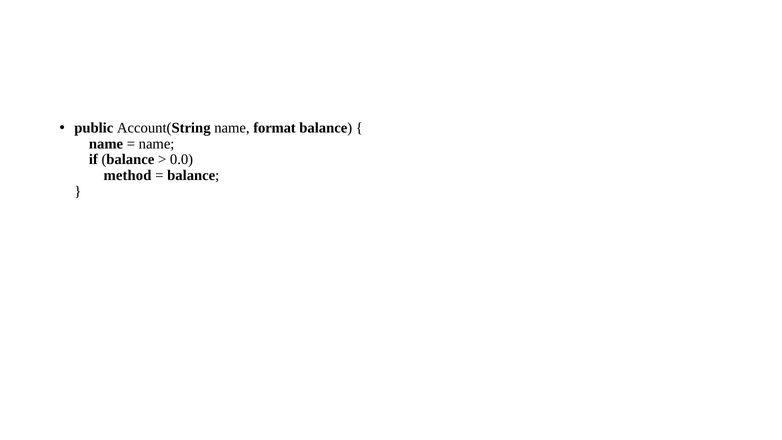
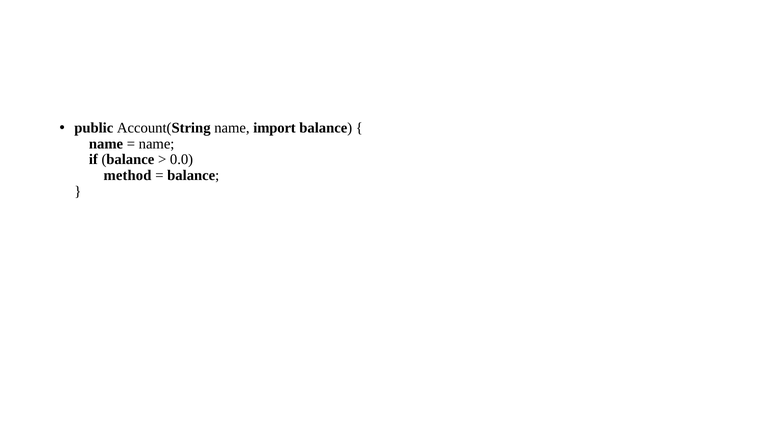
format: format -> import
